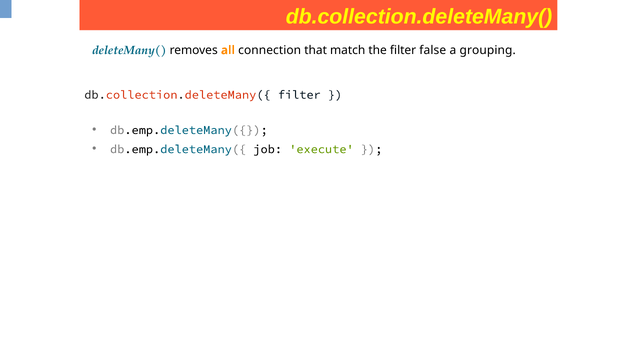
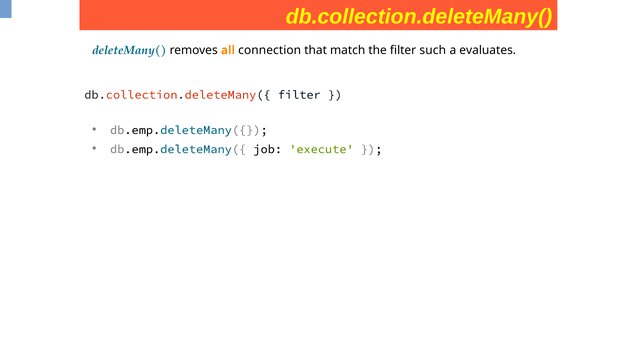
false: false -> such
grouping: grouping -> evaluates
